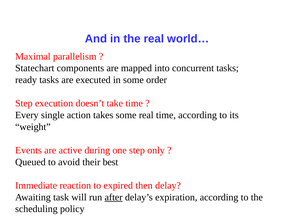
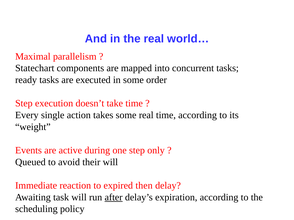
their best: best -> will
